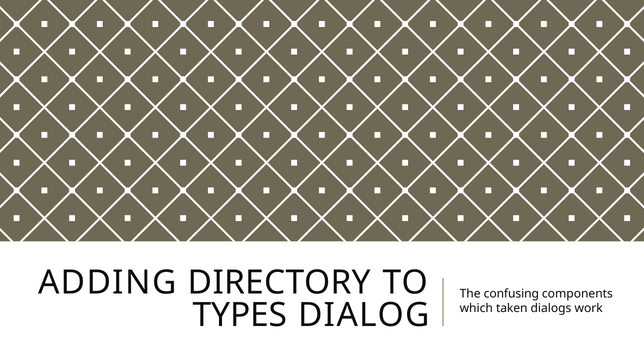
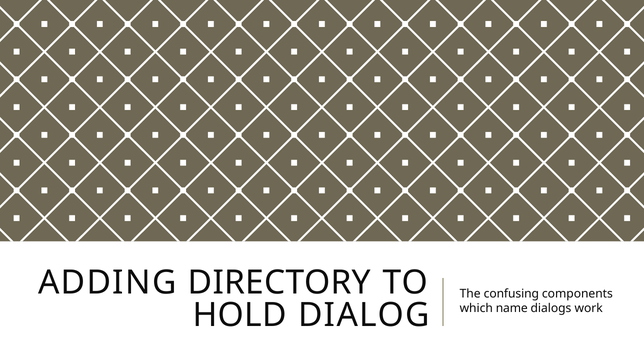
taken: taken -> name
TYPES: TYPES -> HOLD
